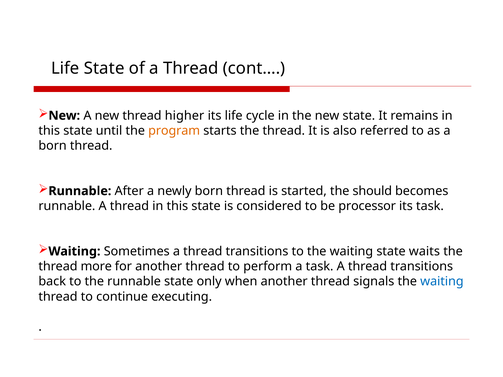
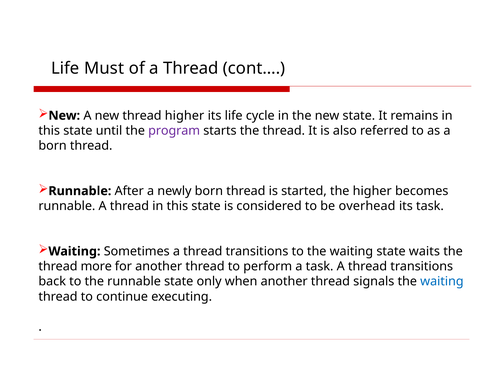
Life State: State -> Must
program colour: orange -> purple
the should: should -> higher
processor: processor -> overhead
